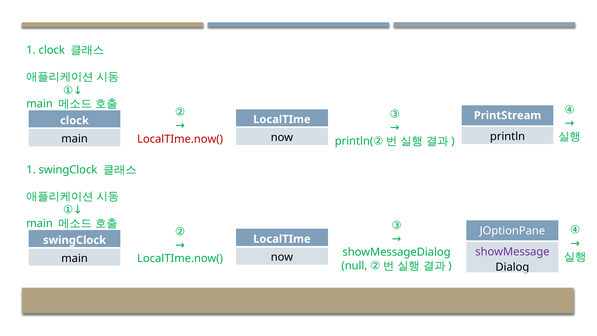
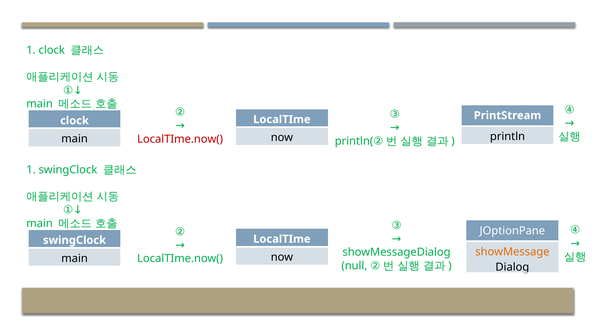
showMessage colour: purple -> orange
